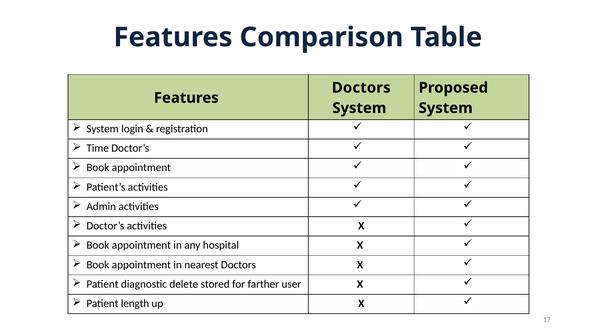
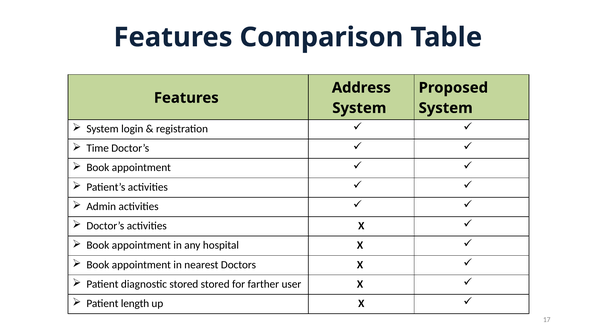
Doctors at (361, 88): Doctors -> Address
diagnostic delete: delete -> stored
